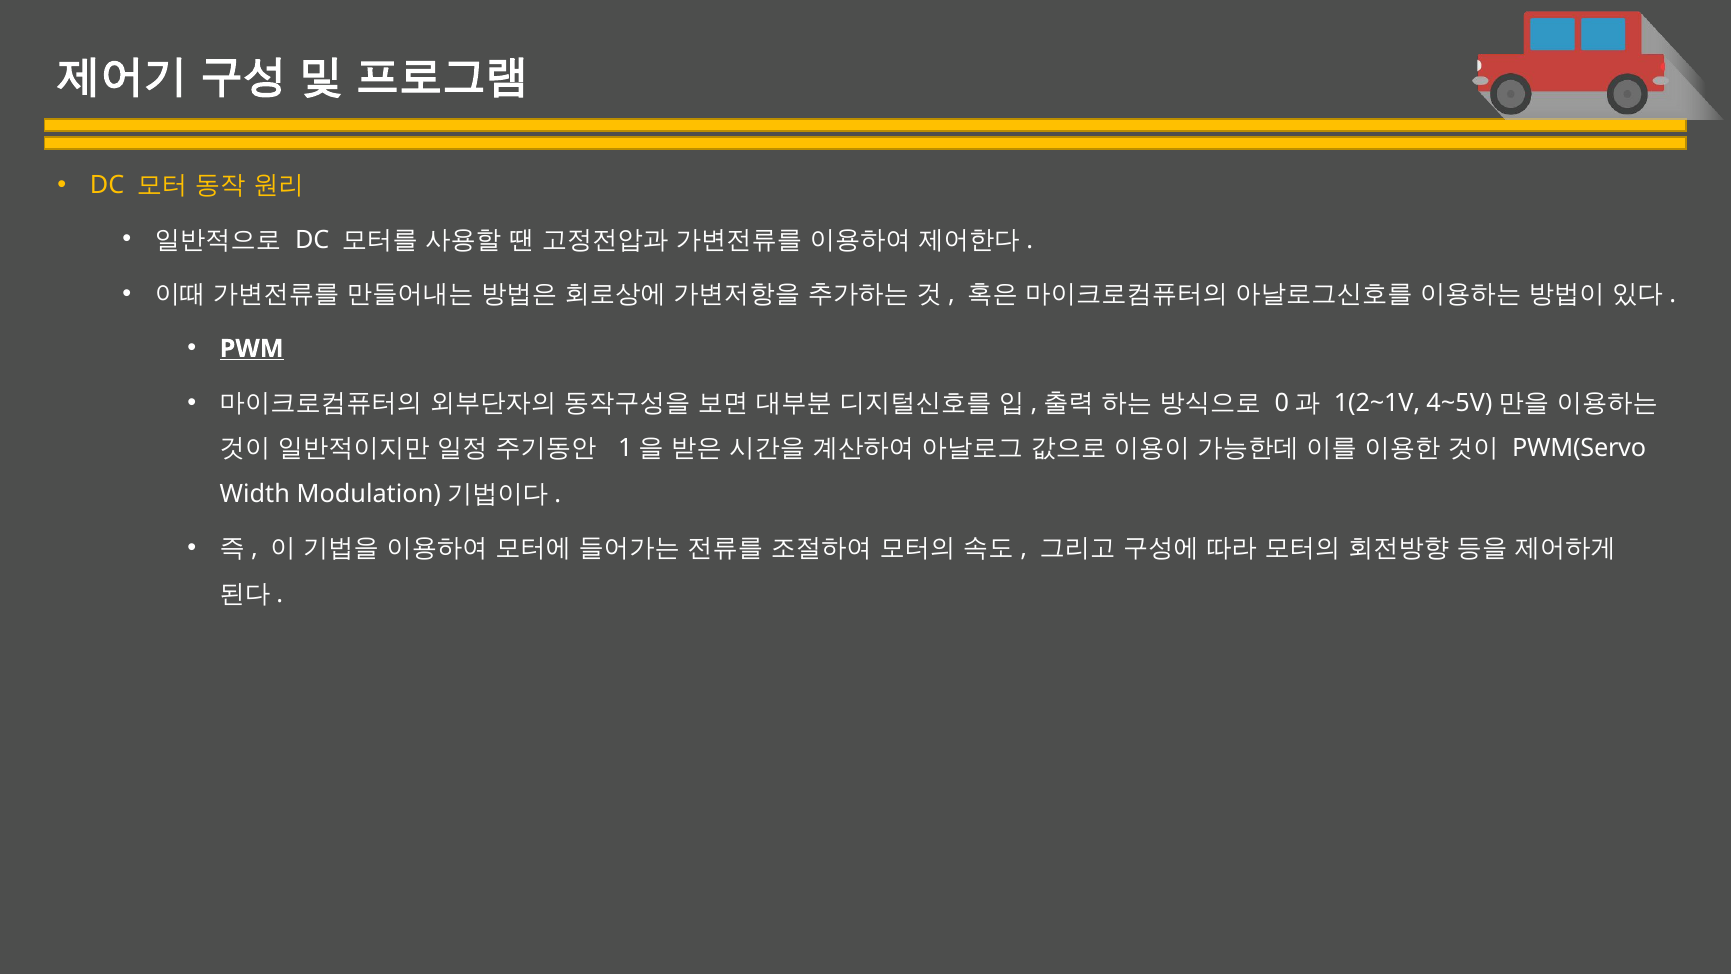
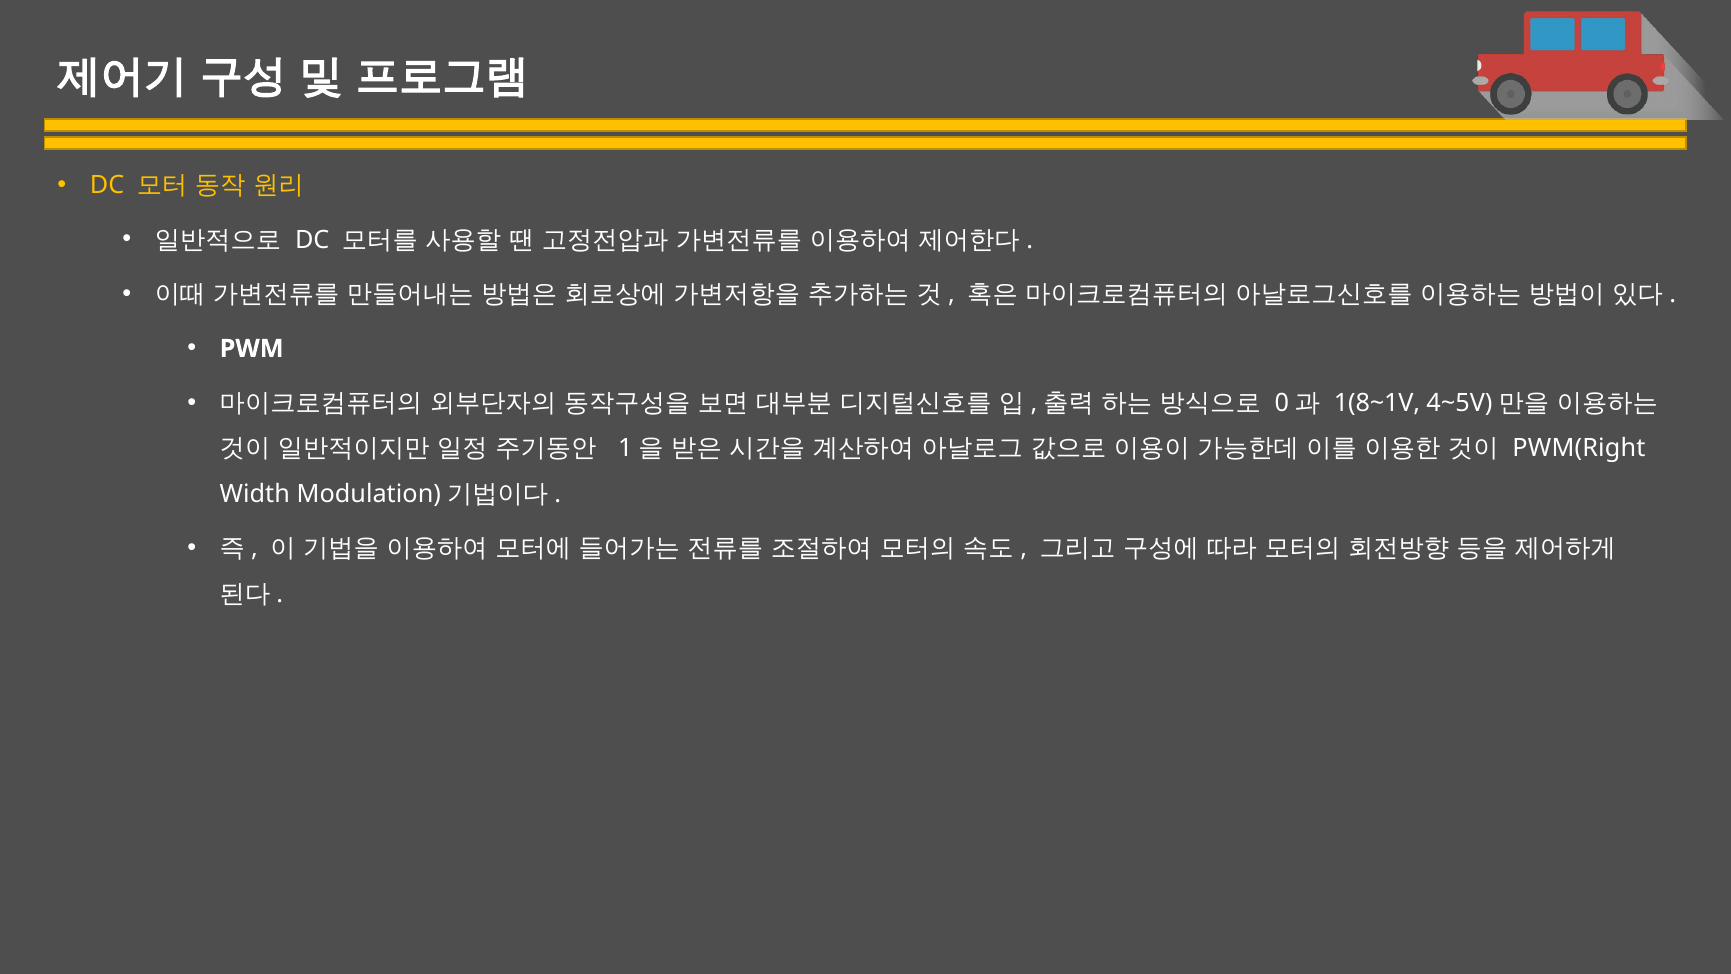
PWM underline: present -> none
1(2~1V: 1(2~1V -> 1(8~1V
PWM(Servo: PWM(Servo -> PWM(Right
